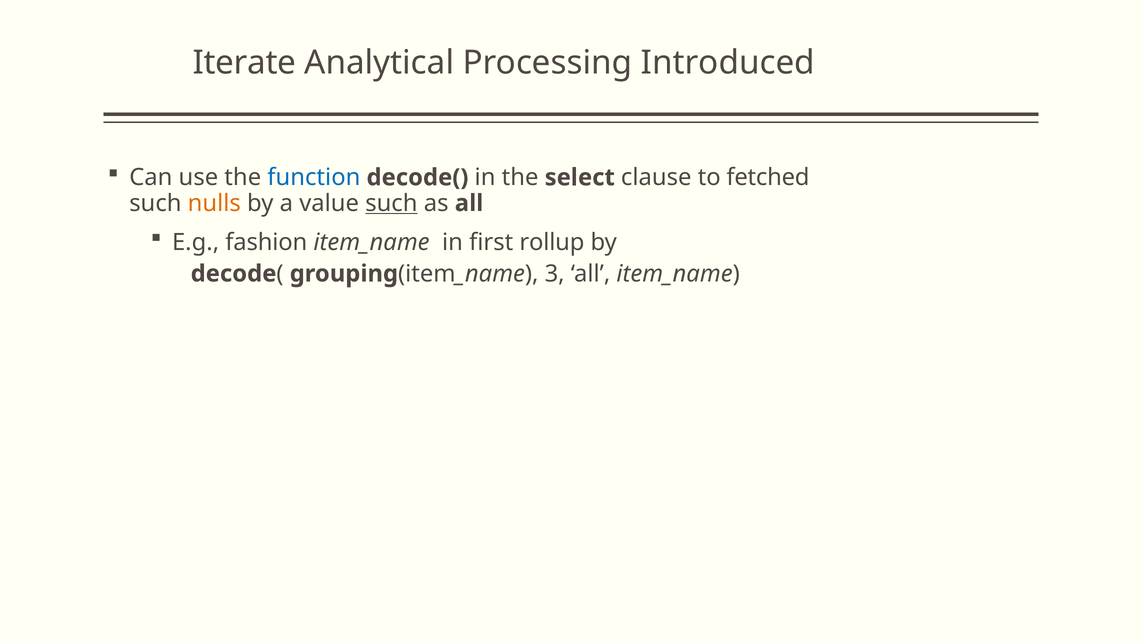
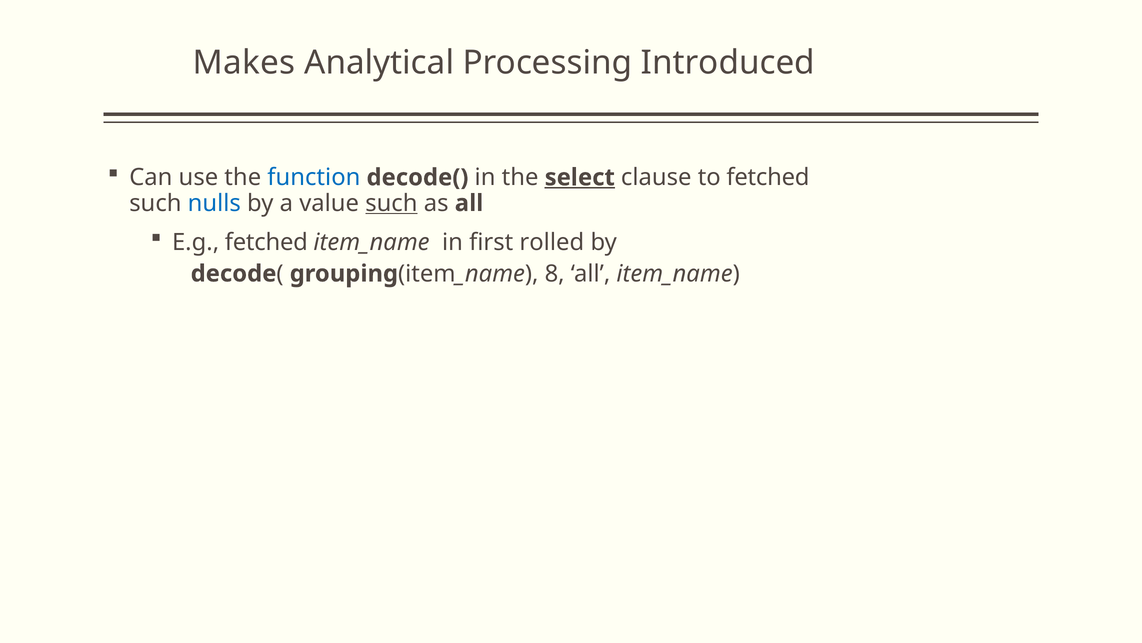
Iterate: Iterate -> Makes
select underline: none -> present
nulls colour: orange -> blue
E.g fashion: fashion -> fetched
rollup: rollup -> rolled
3: 3 -> 8
